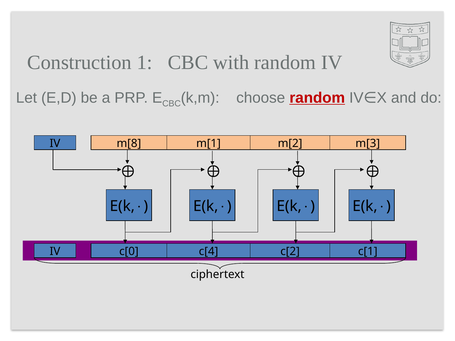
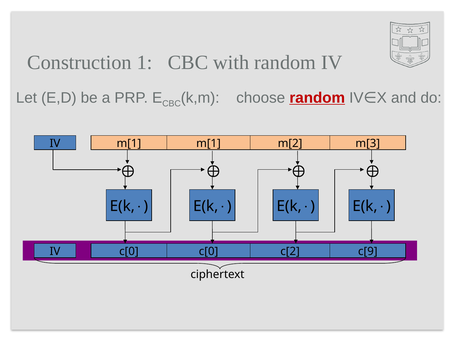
m[8 at (129, 143): m[8 -> m[1
c[0 c[4: c[4 -> c[0
c[1: c[1 -> c[9
